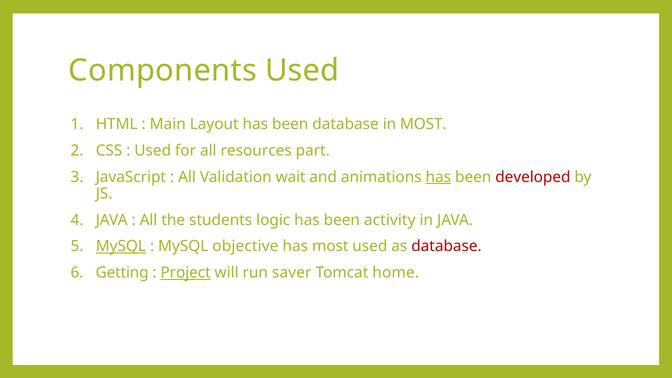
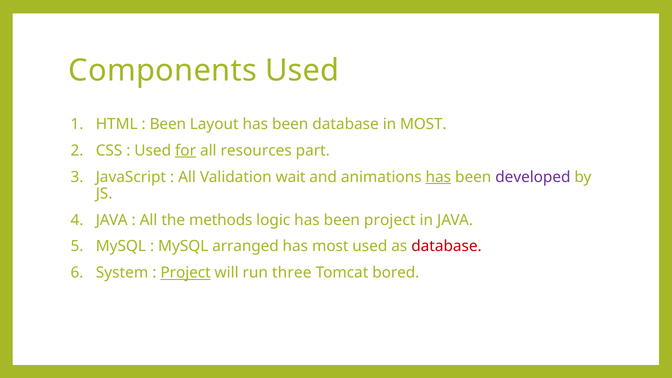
Main at (168, 124): Main -> Been
for underline: none -> present
developed colour: red -> purple
students: students -> methods
been activity: activity -> project
MySQL at (121, 246) underline: present -> none
objective: objective -> arranged
Getting: Getting -> System
saver: saver -> three
home: home -> bored
